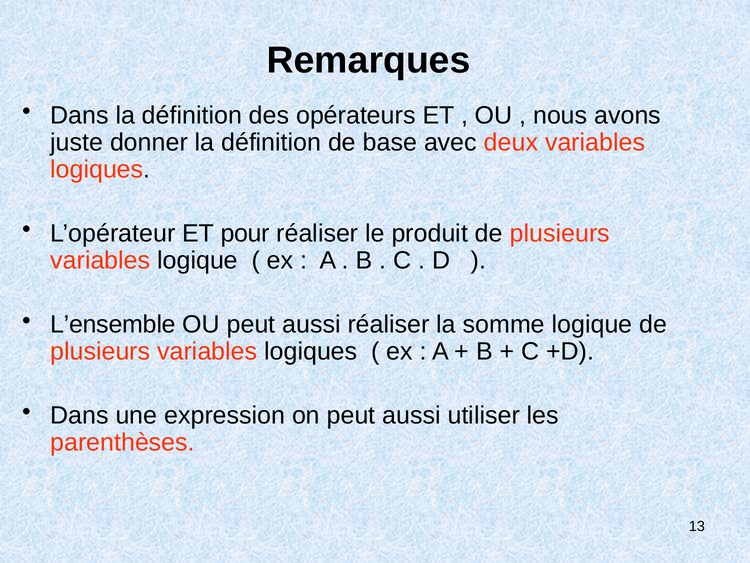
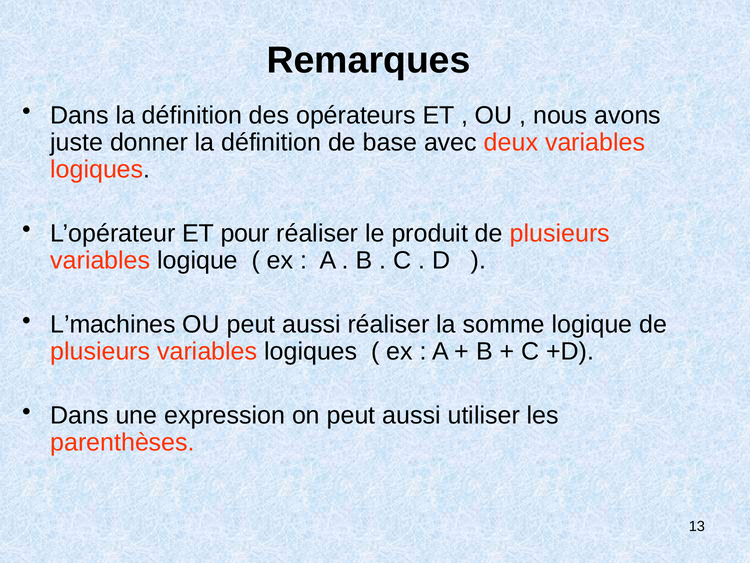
L’ensemble: L’ensemble -> L’machines
